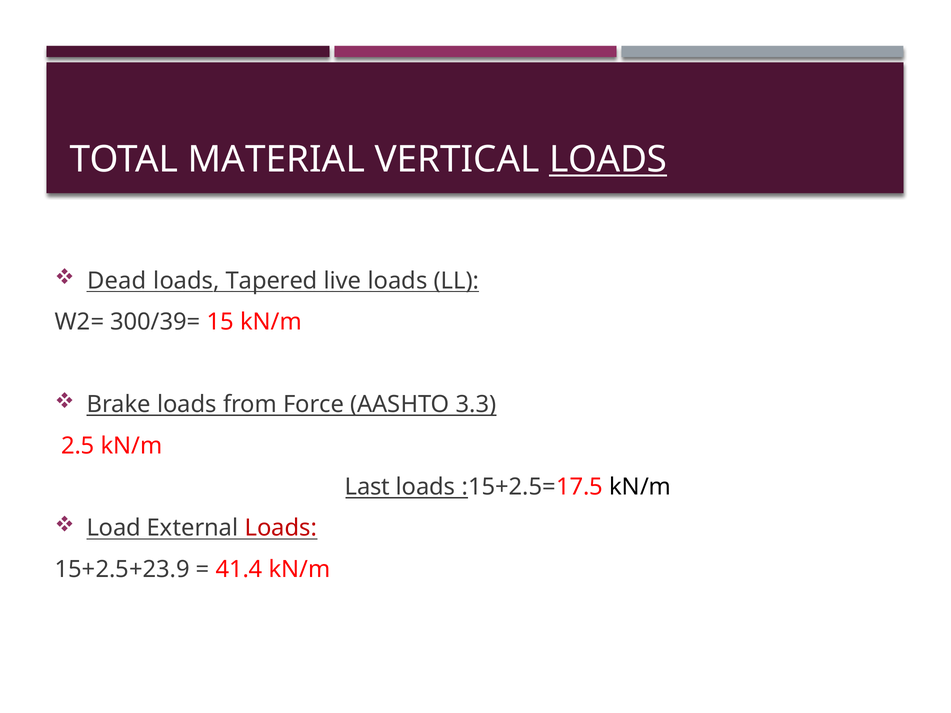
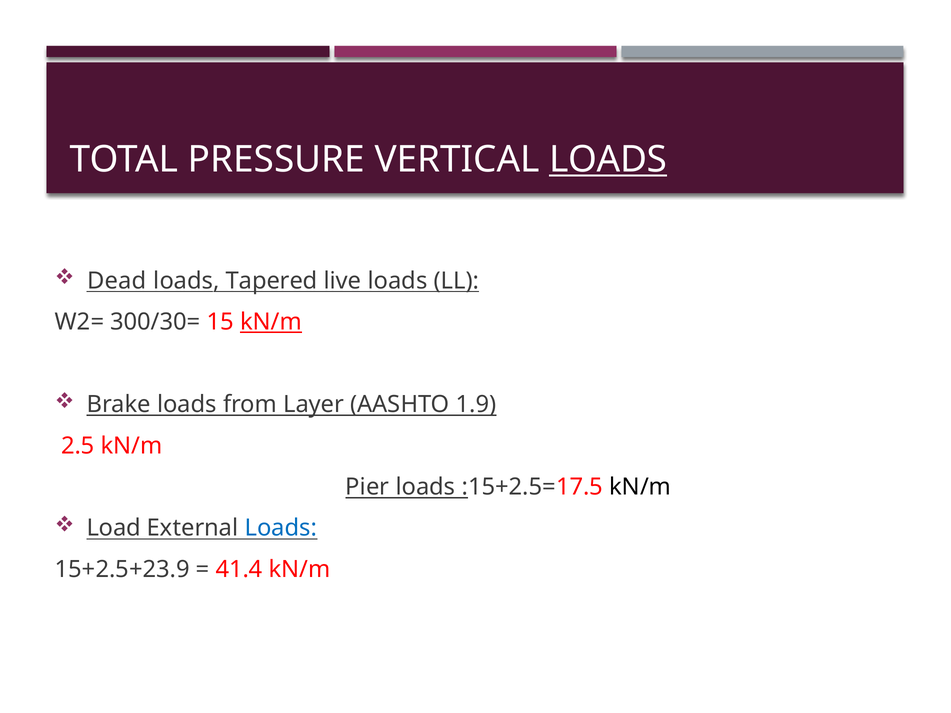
MATERIAL: MATERIAL -> PRESSURE
300/39=: 300/39= -> 300/30=
kN/m at (271, 322) underline: none -> present
Force: Force -> Layer
3.3: 3.3 -> 1.9
Last: Last -> Pier
Loads at (281, 528) colour: red -> blue
